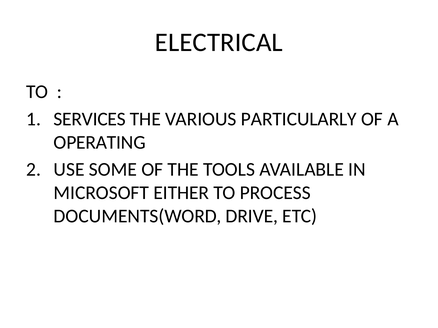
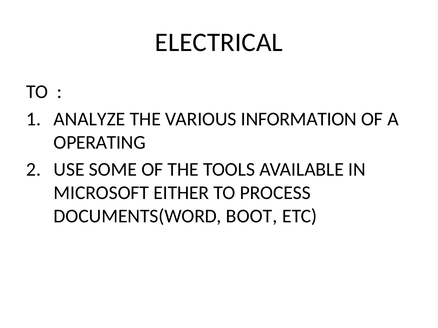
SERVICES: SERVICES -> ANALYZE
PARTICULARLY: PARTICULARLY -> INFORMATION
DRIVE: DRIVE -> BOOT
